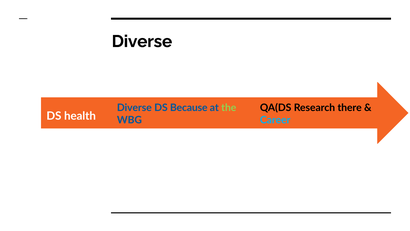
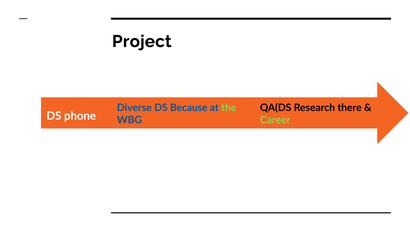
Diverse at (142, 41): Diverse -> Project
health: health -> phone
Career colour: light blue -> light green
